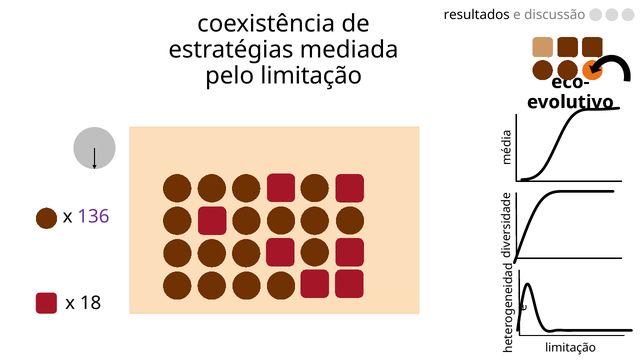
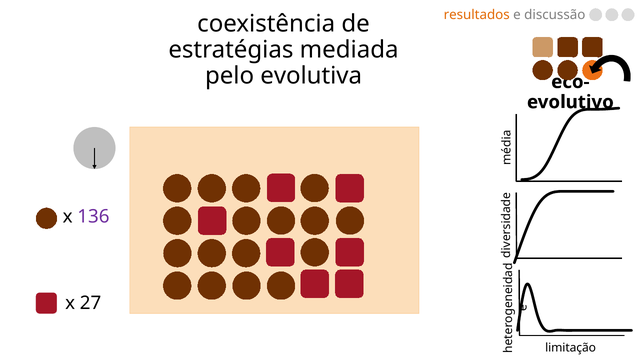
resultados colour: black -> orange
pelo limitação: limitação -> evolutiva
18: 18 -> 27
